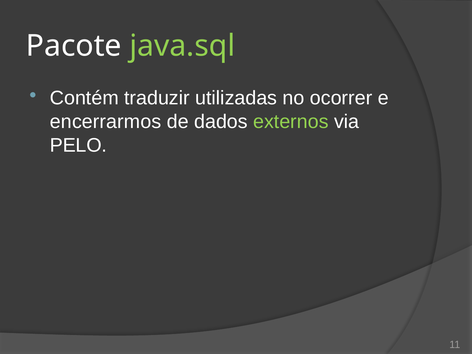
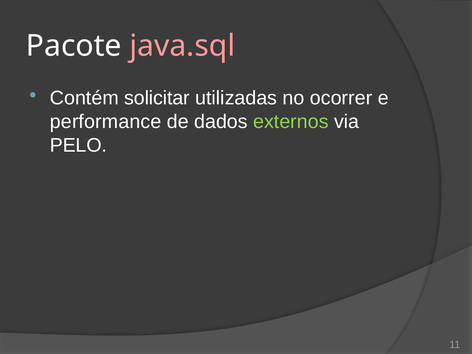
java.sql colour: light green -> pink
traduzir: traduzir -> solicitar
encerrarmos: encerrarmos -> performance
